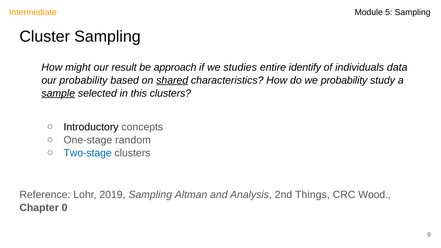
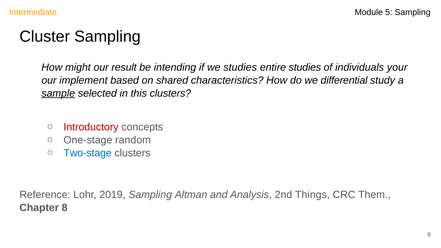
approach: approach -> intending
entire identify: identify -> studies
data: data -> your
our probability: probability -> implement
shared underline: present -> none
we probability: probability -> differential
Introductory colour: black -> red
Wood: Wood -> Them
0: 0 -> 8
